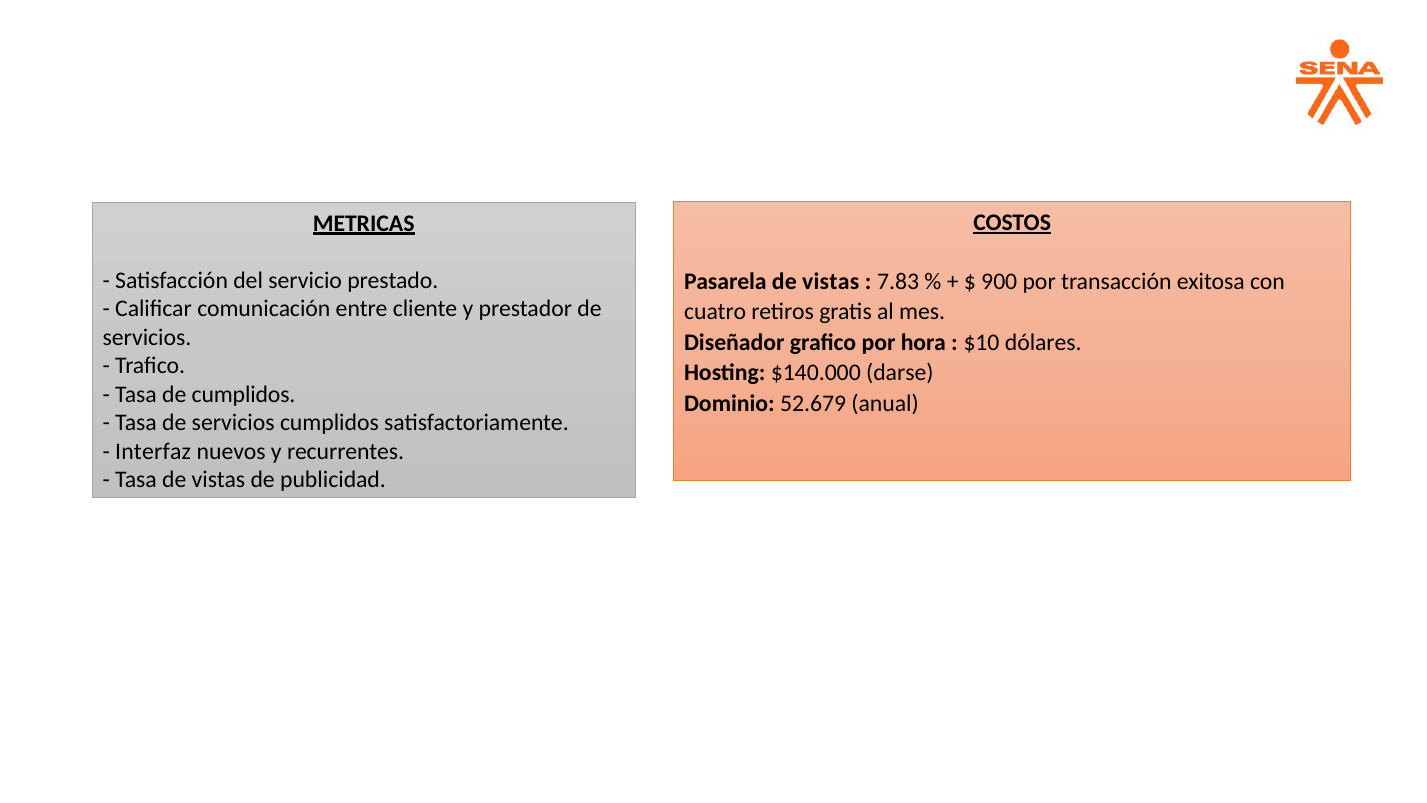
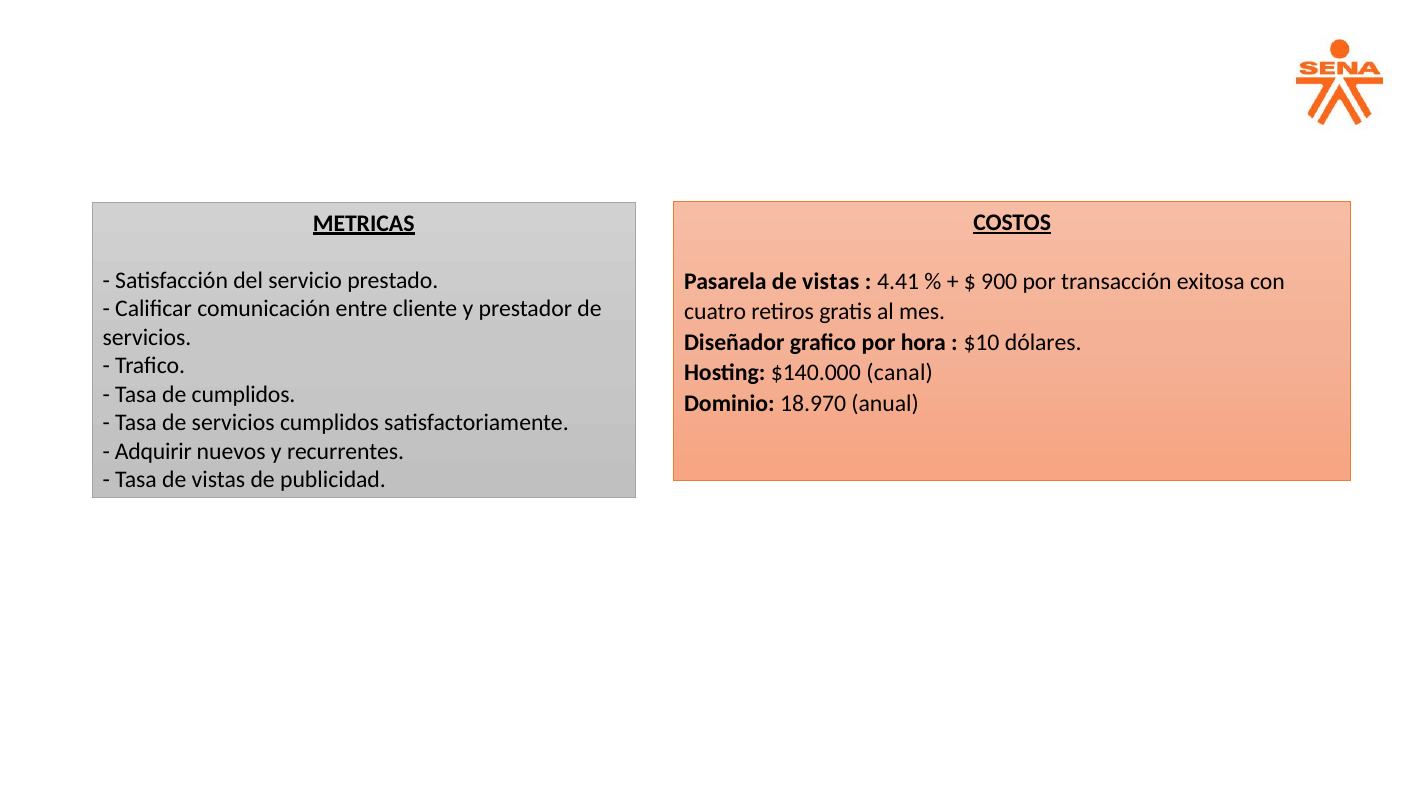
7.83: 7.83 -> 4.41
darse: darse -> canal
52.679: 52.679 -> 18.970
Interfaz: Interfaz -> Adquirir
